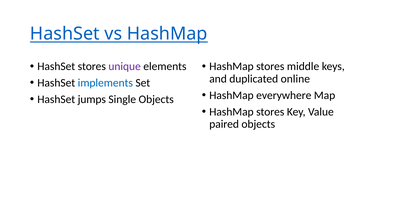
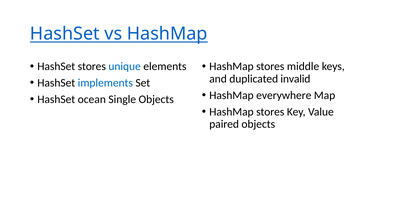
unique colour: purple -> blue
online: online -> invalid
jumps: jumps -> ocean
